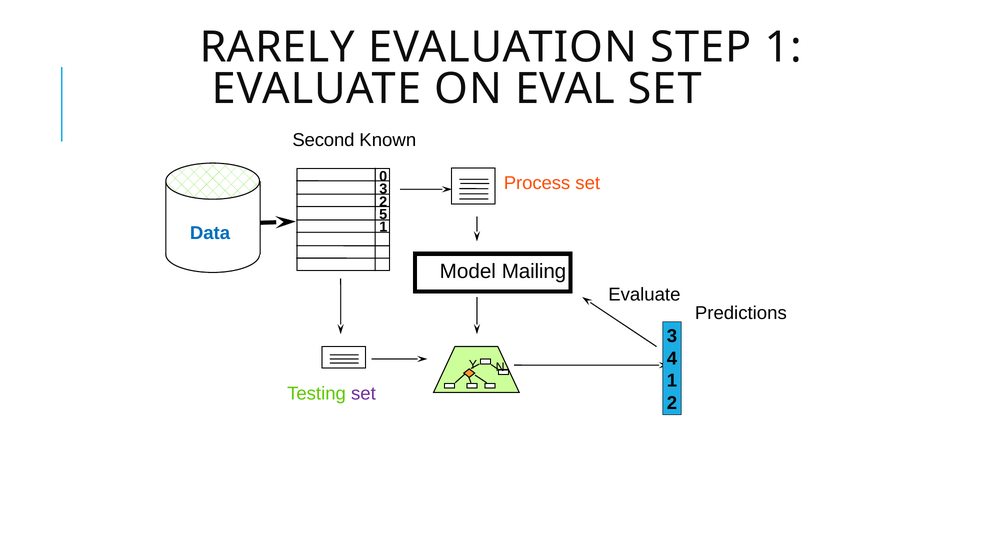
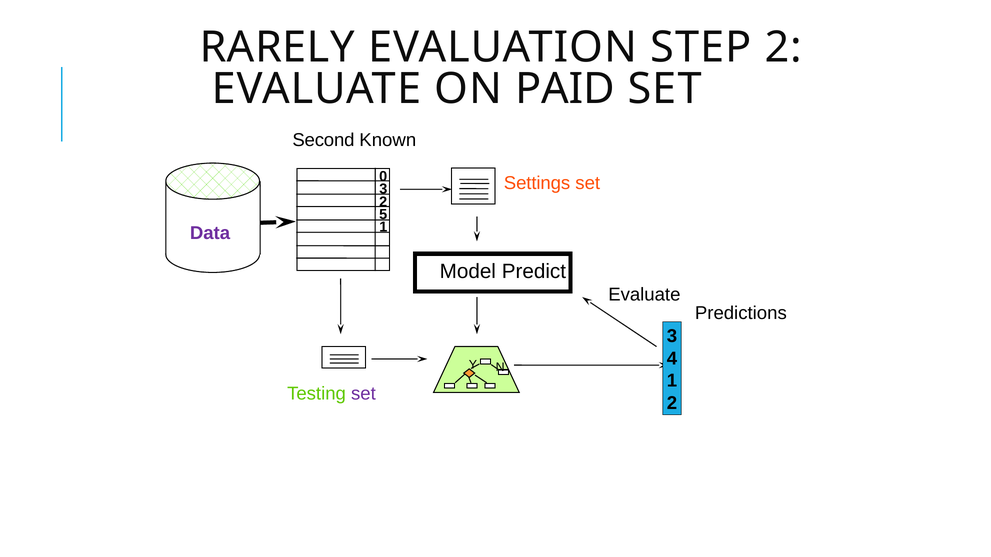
STEP 1: 1 -> 2
EVAL: EVAL -> PAID
Process: Process -> Settings
Data colour: blue -> purple
Mailing: Mailing -> Predict
